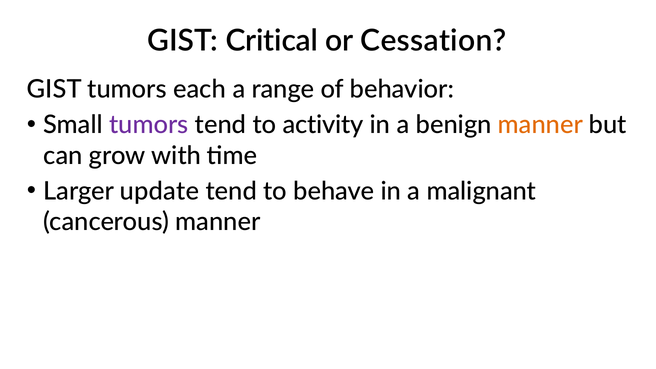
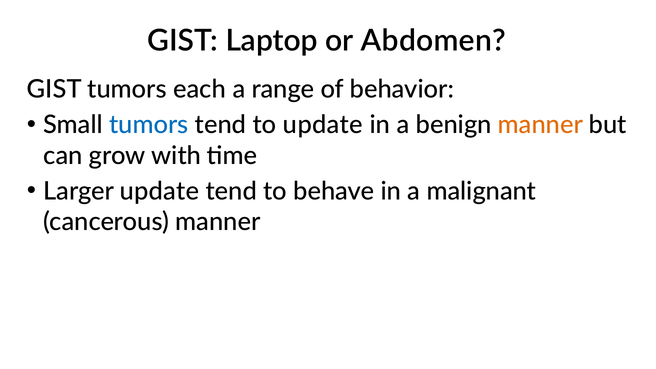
Critical: Critical -> Laptop
Cessation: Cessation -> Abdomen
tumors at (149, 125) colour: purple -> blue
to activity: activity -> update
